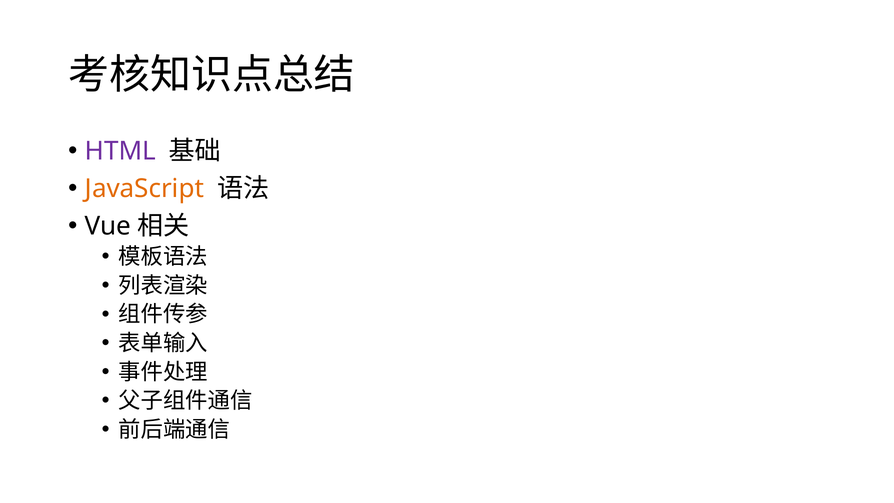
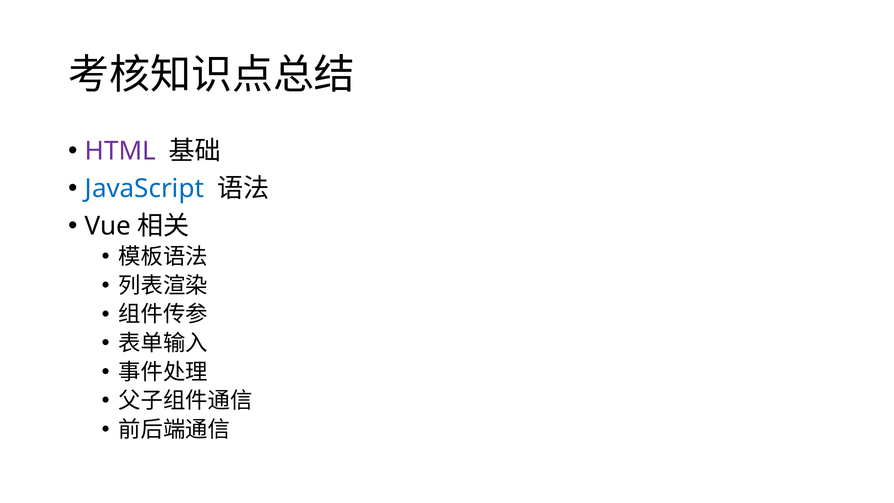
JavaScript colour: orange -> blue
